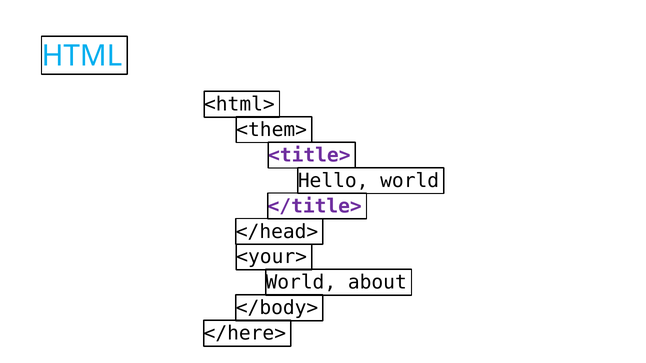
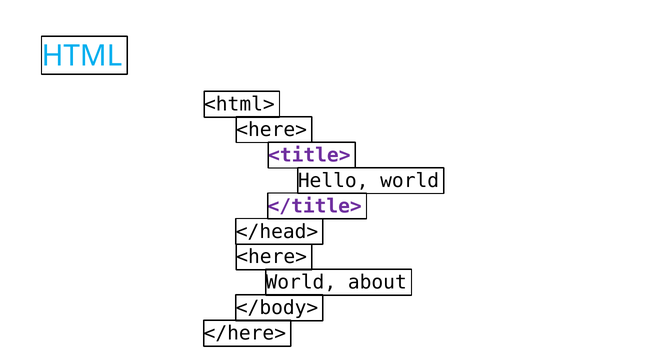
<them> at (272, 130): <them> -> <here>
<your> at (272, 257): <your> -> <here>
